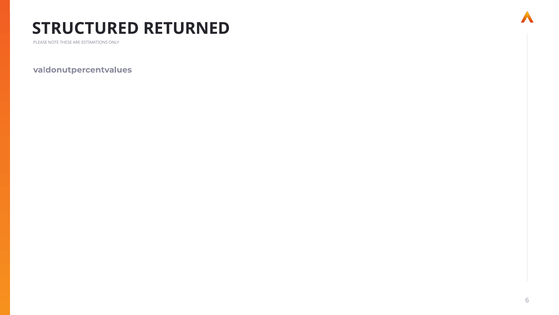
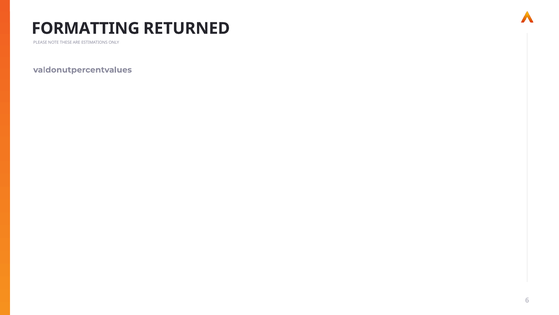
STRUCTURED: STRUCTURED -> FORMATTING
